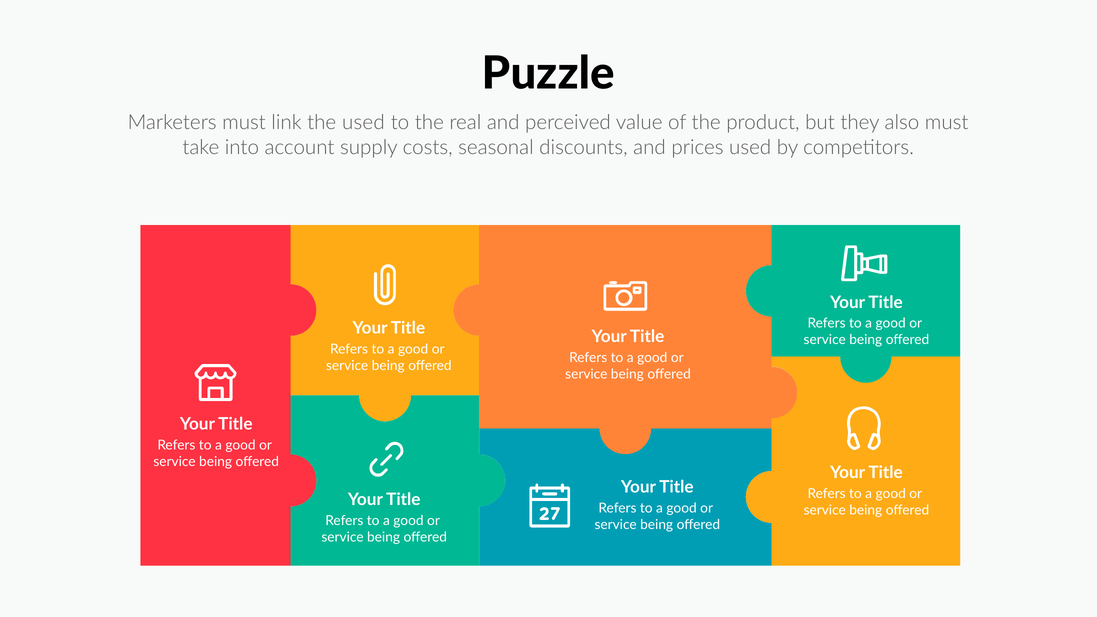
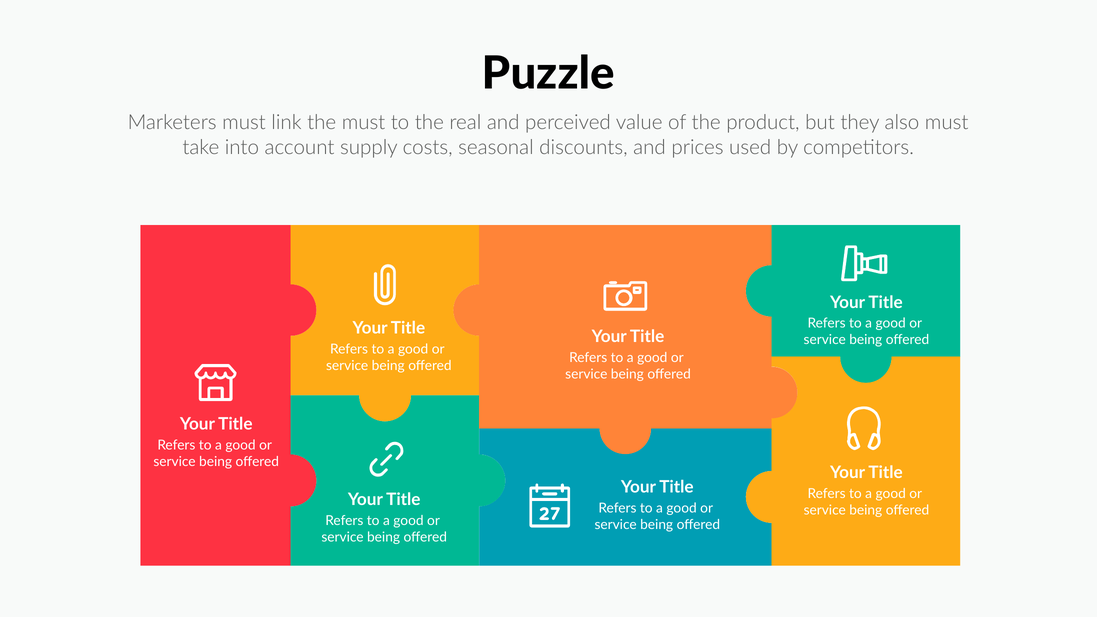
the used: used -> must
